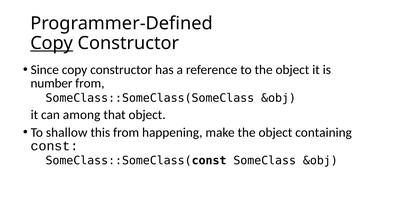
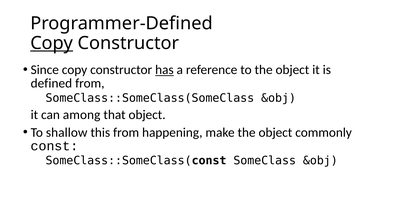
has underline: none -> present
number: number -> defined
containing: containing -> commonly
